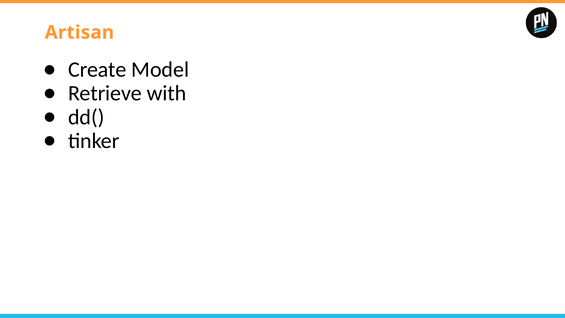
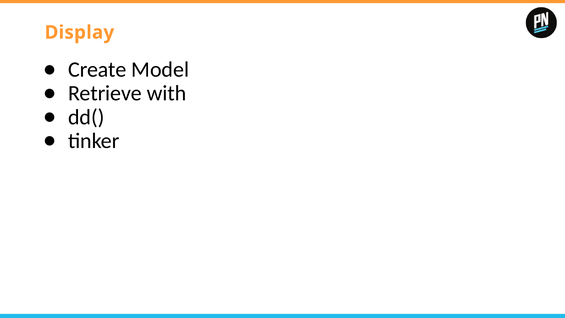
Artisan: Artisan -> Display
